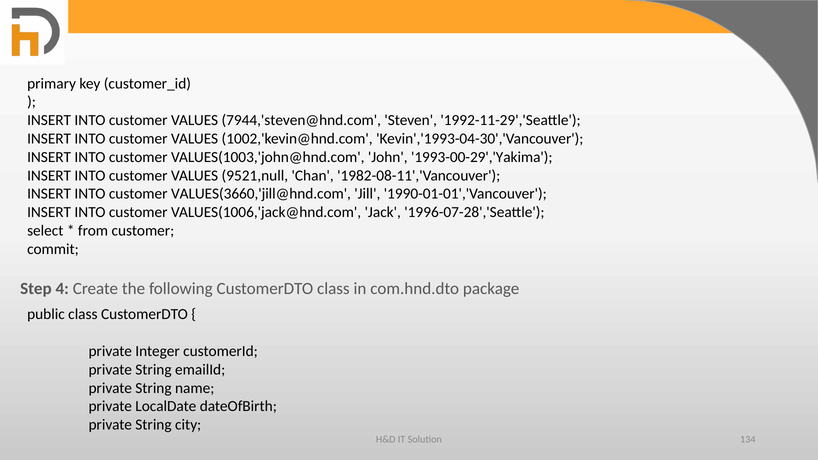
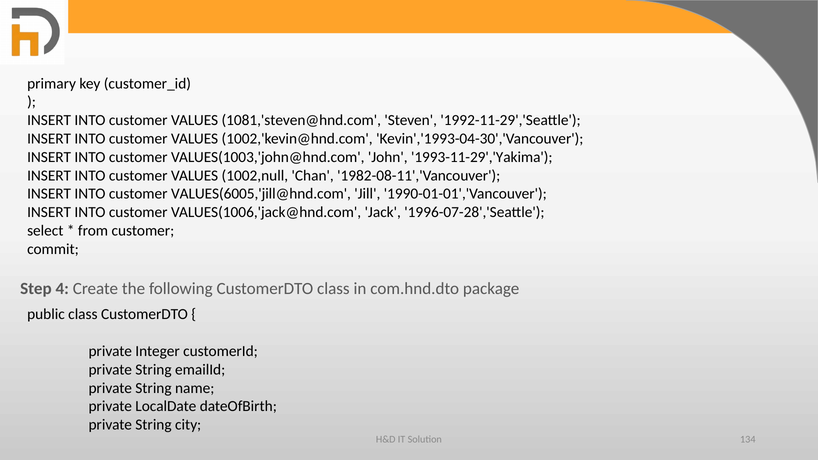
7944,'steven@hnd.com: 7944,'steven@hnd.com -> 1081,'steven@hnd.com
1993-00-29','Yakima: 1993-00-29','Yakima -> 1993-11-29','Yakima
9521,null: 9521,null -> 1002,null
VALUES(3660,'jill@hnd.com: VALUES(3660,'jill@hnd.com -> VALUES(6005,'jill@hnd.com
